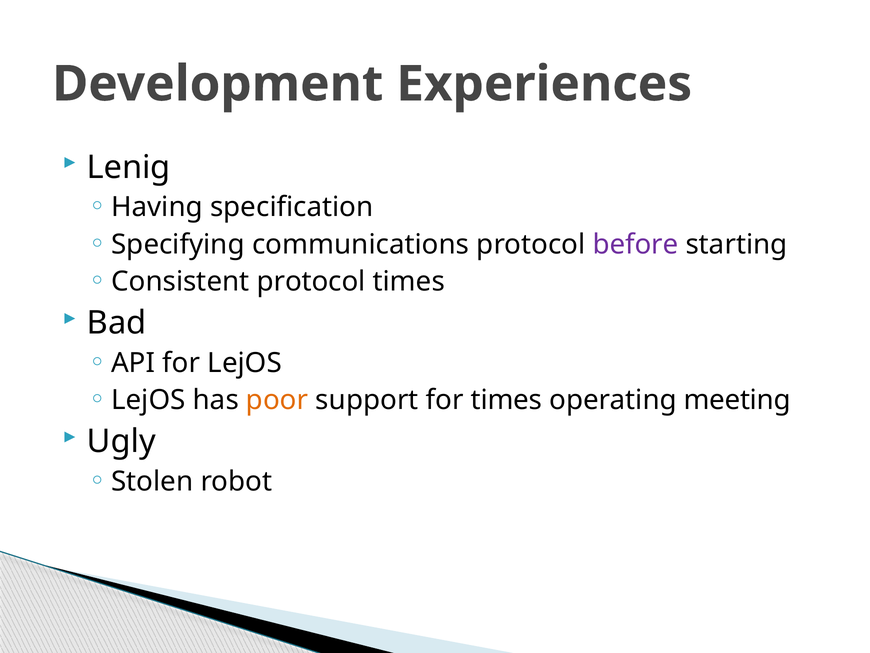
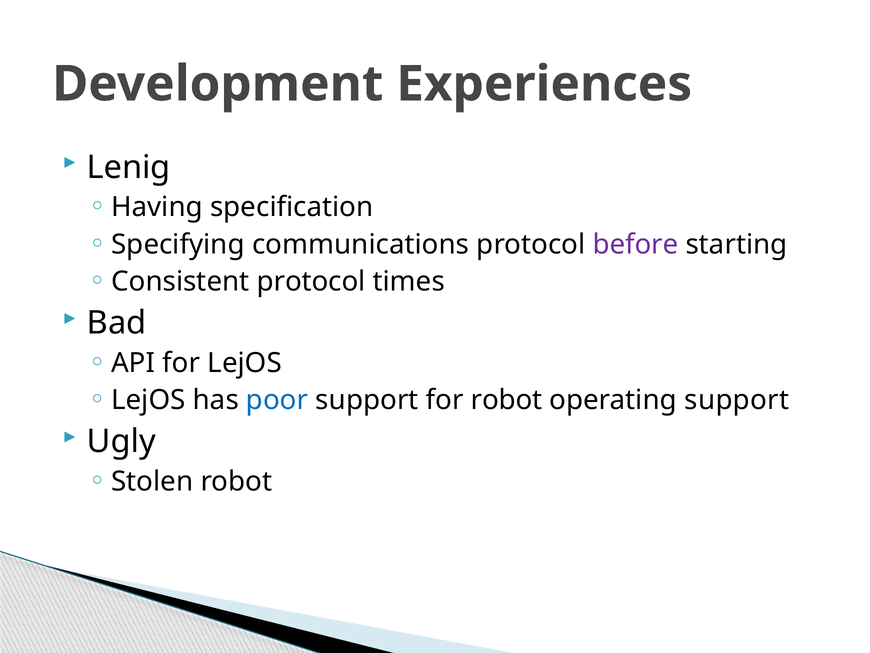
poor colour: orange -> blue
for times: times -> robot
operating meeting: meeting -> support
